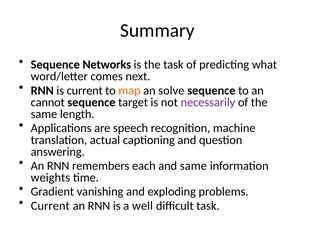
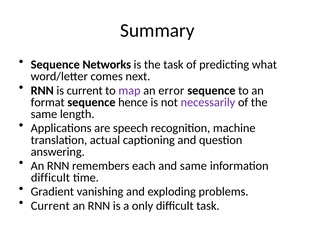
map colour: orange -> purple
solve: solve -> error
cannot: cannot -> format
target: target -> hence
weights at (50, 177): weights -> difficult
well: well -> only
